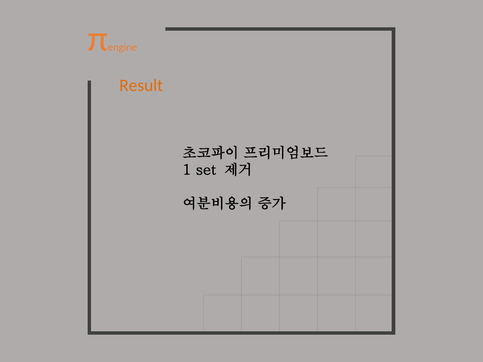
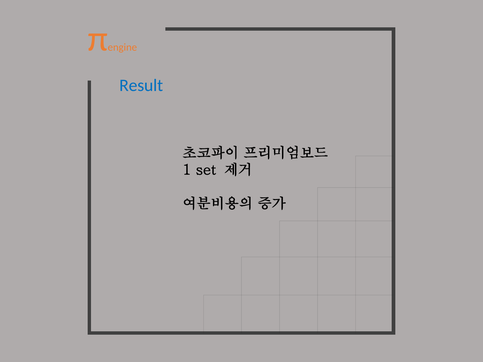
Result colour: orange -> blue
